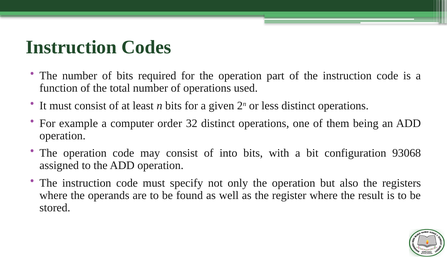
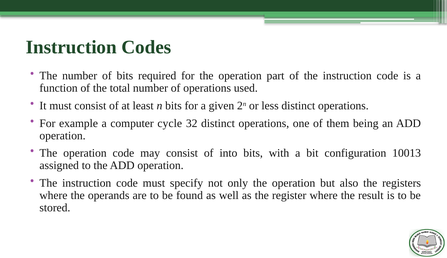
order: order -> cycle
93068: 93068 -> 10013
